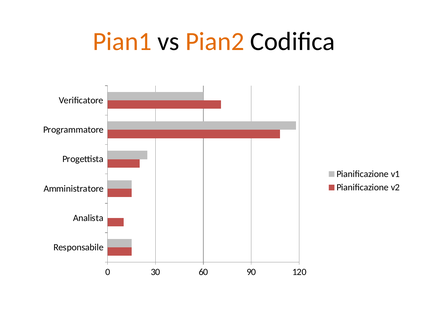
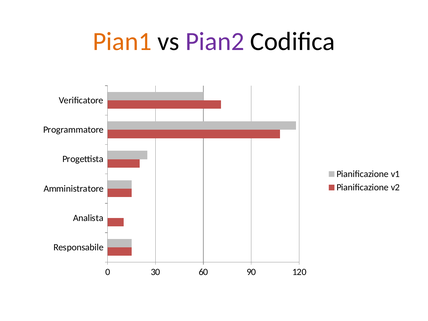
Pian2 colour: orange -> purple
